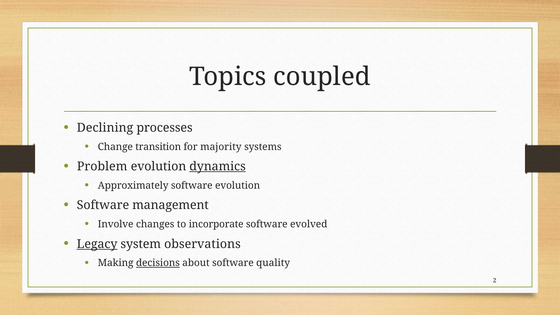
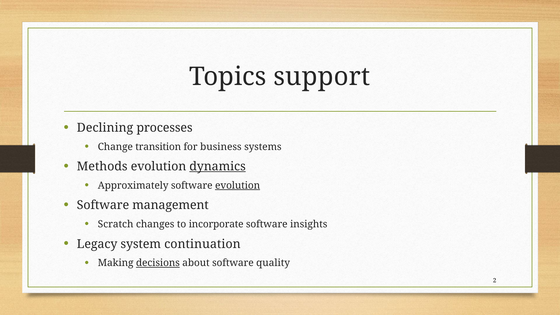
coupled: coupled -> support
majority: majority -> business
Problem: Problem -> Methods
evolution at (238, 185) underline: none -> present
Involve: Involve -> Scratch
evolved: evolved -> insights
Legacy underline: present -> none
observations: observations -> continuation
